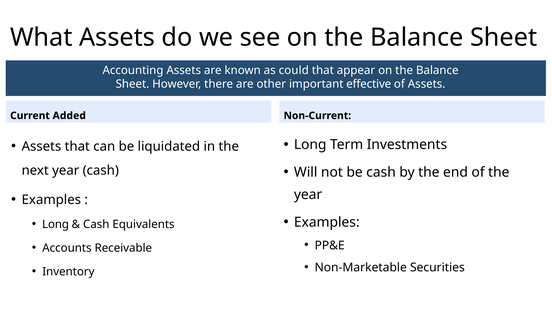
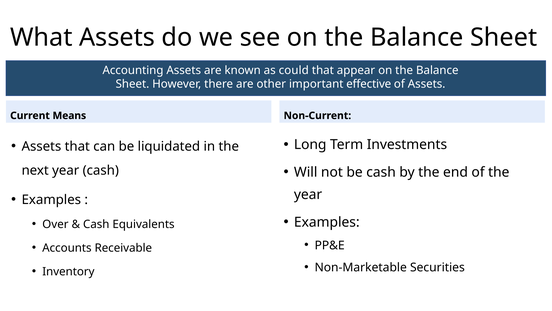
Added: Added -> Means
Long at (56, 224): Long -> Over
